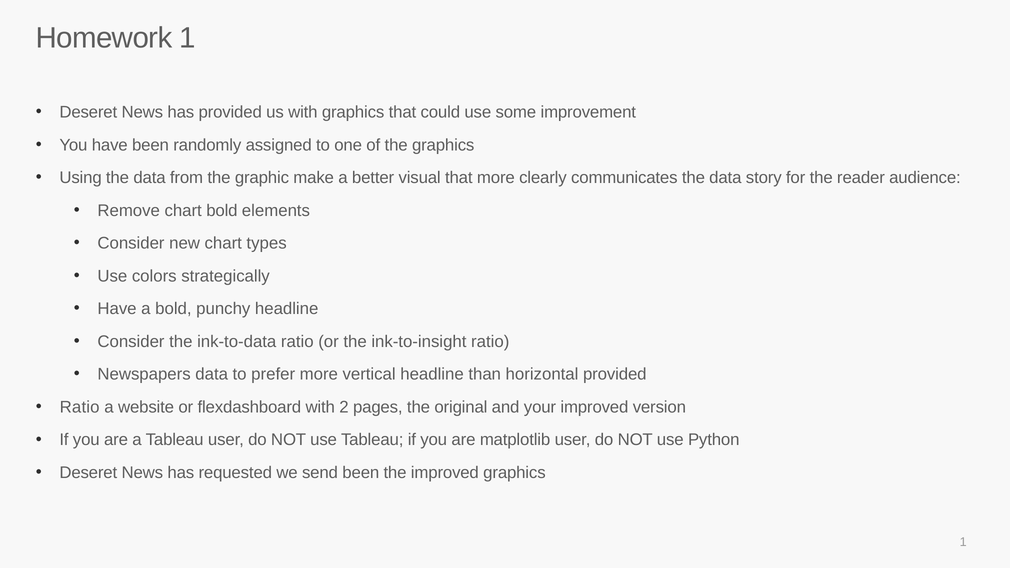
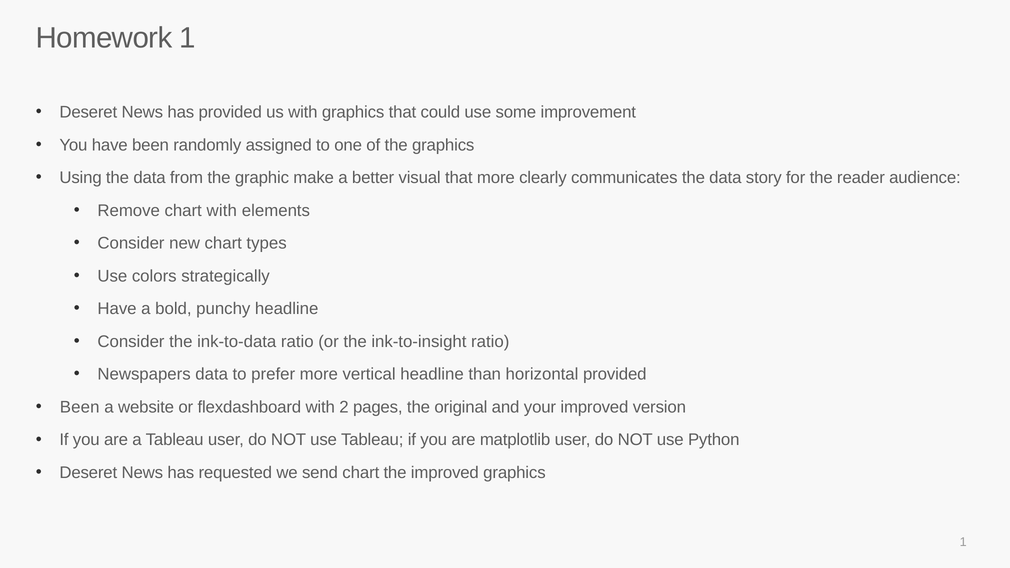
chart bold: bold -> with
Ratio at (80, 407): Ratio -> Been
send been: been -> chart
